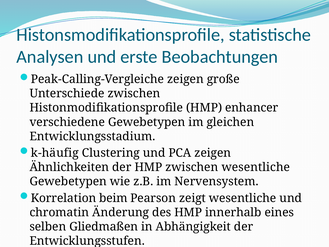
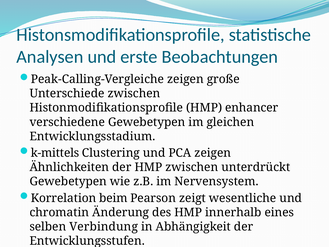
k-häufig: k-häufig -> k-mittels
zwischen wesentliche: wesentliche -> unterdrückt
Gliedmaßen: Gliedmaßen -> Verbindung
